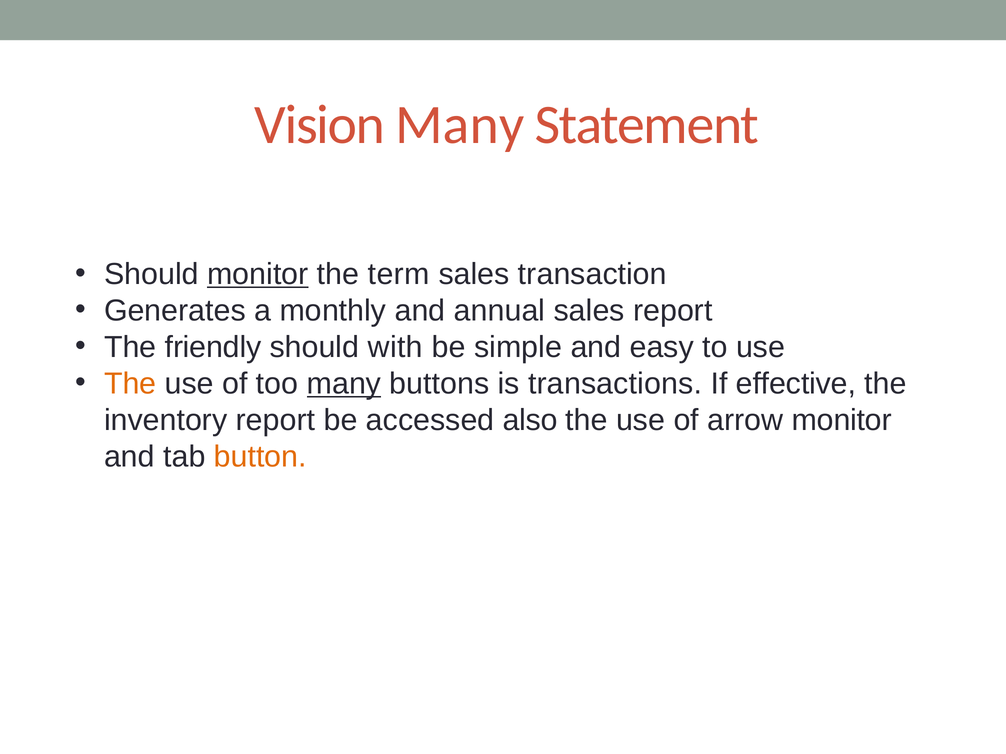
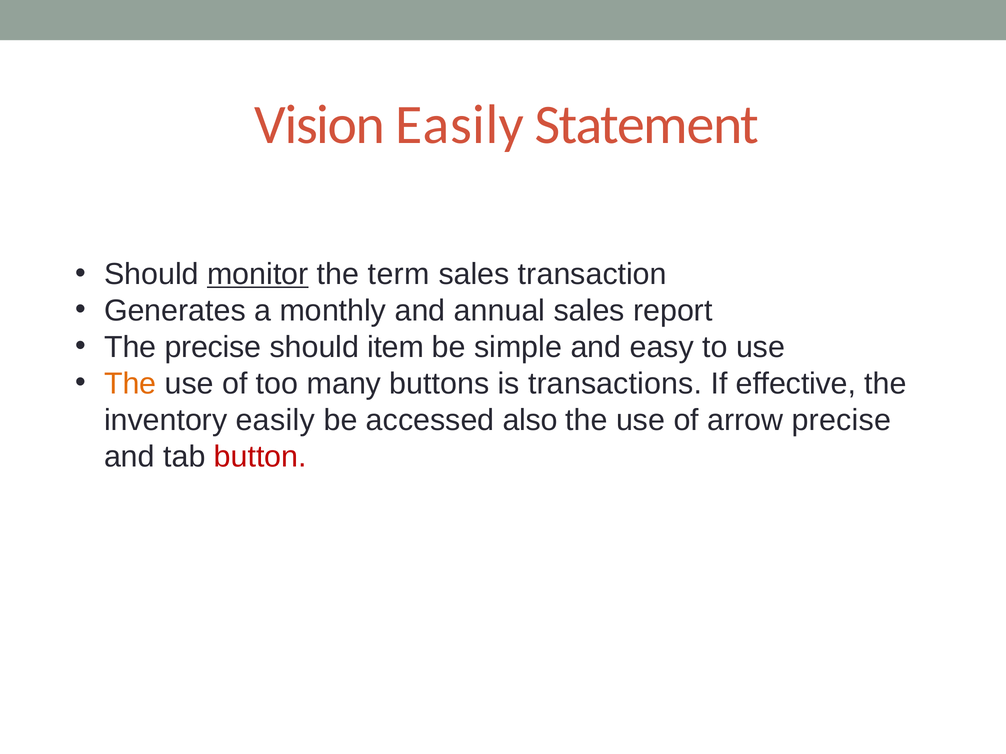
Vision Many: Many -> Easily
The friendly: friendly -> precise
with: with -> item
many at (344, 384) underline: present -> none
inventory report: report -> easily
arrow monitor: monitor -> precise
button colour: orange -> red
